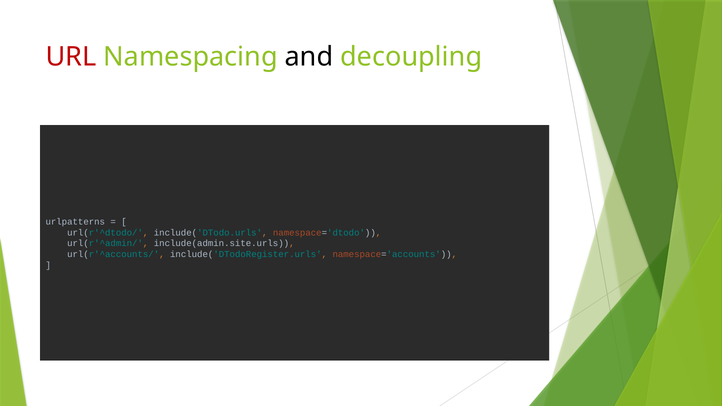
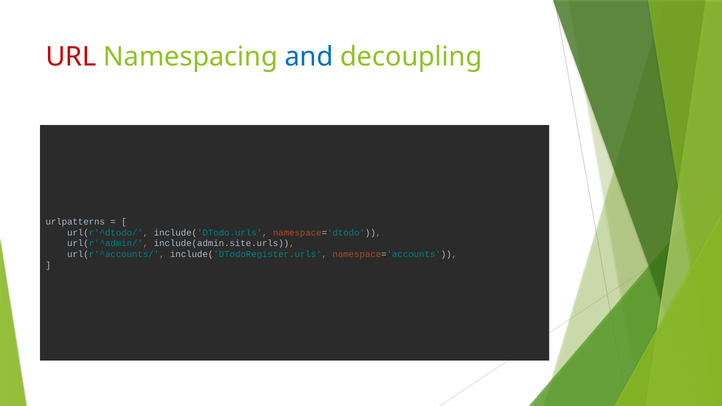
and colour: black -> blue
